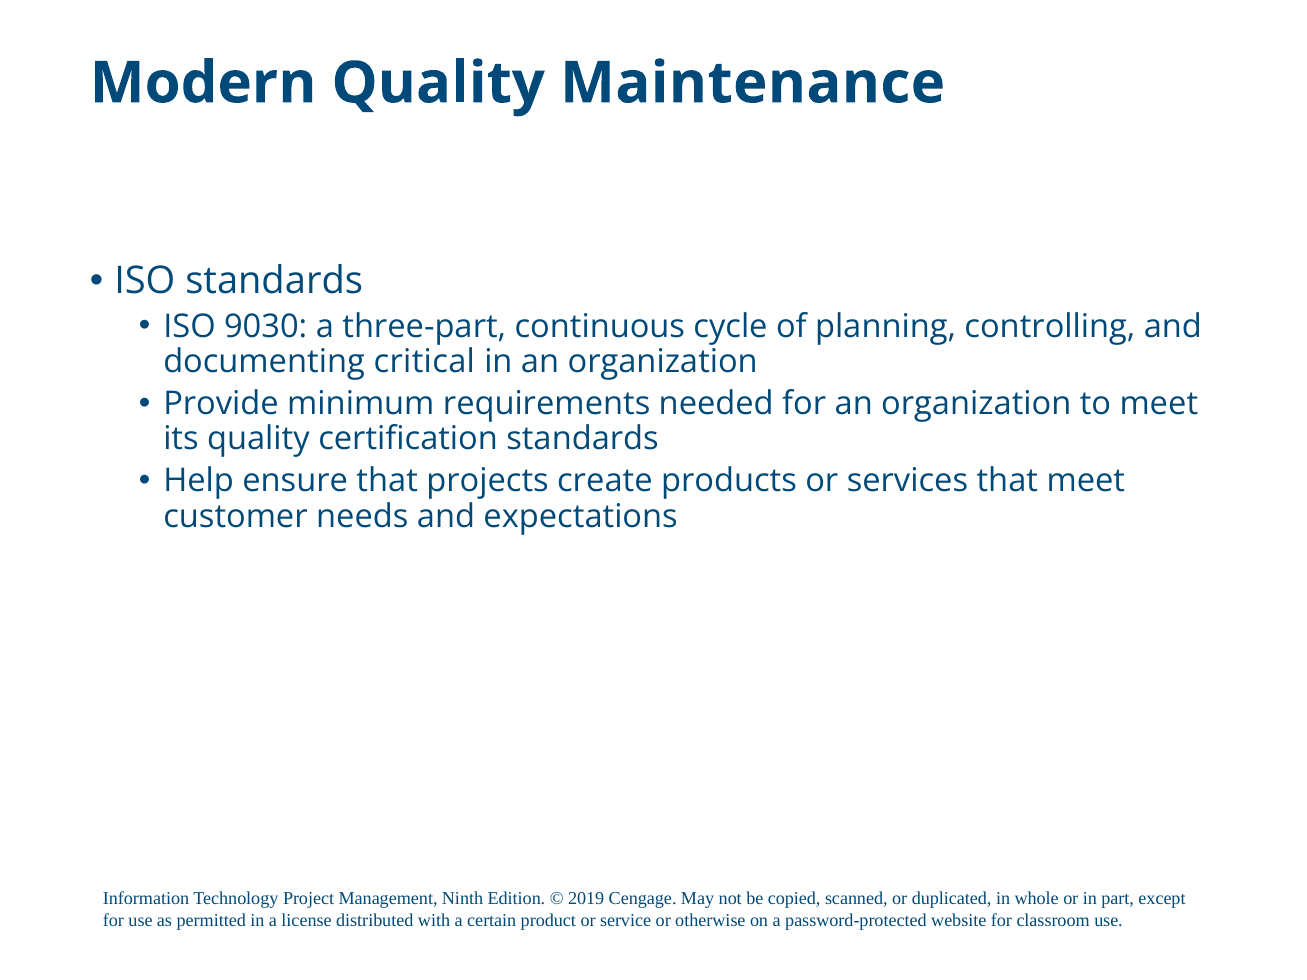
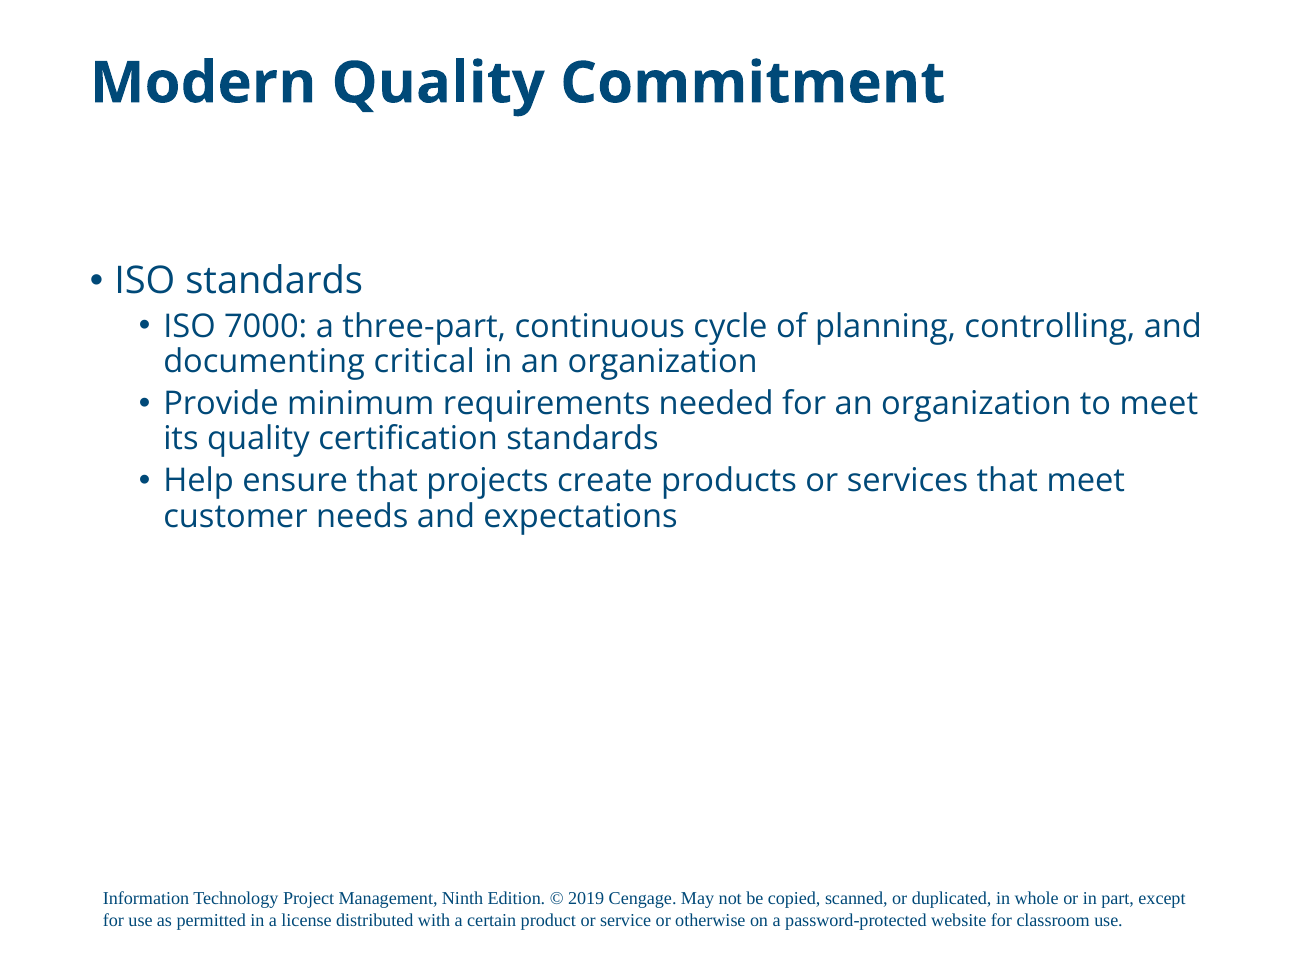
Maintenance: Maintenance -> Commitment
9030: 9030 -> 7000
